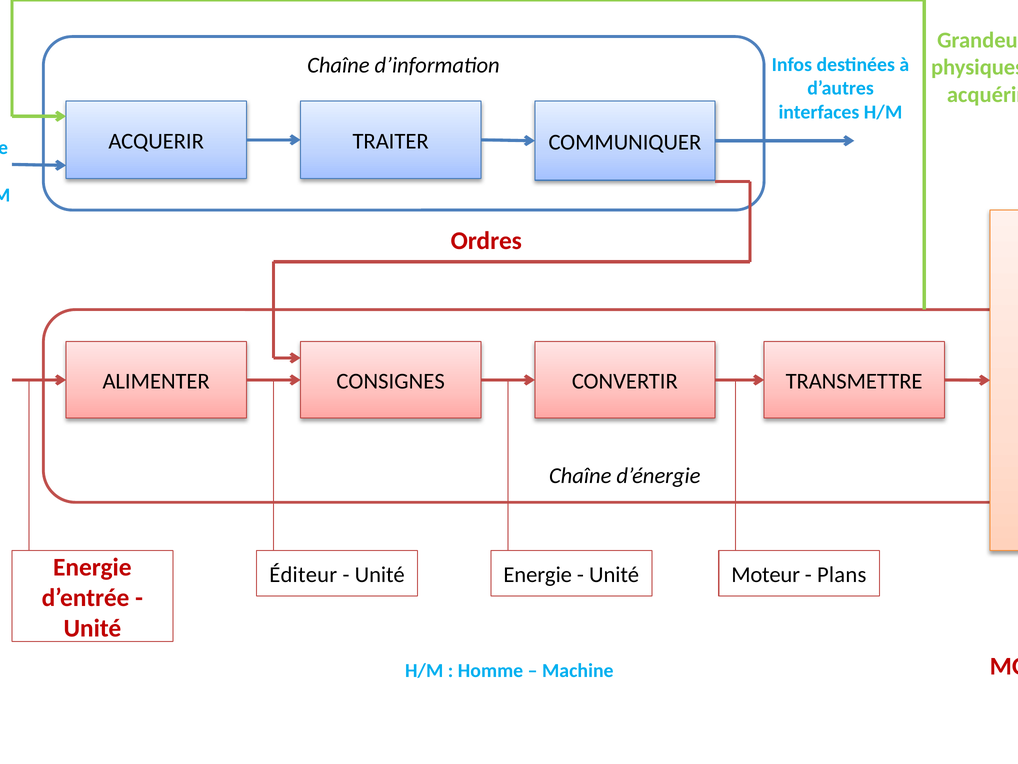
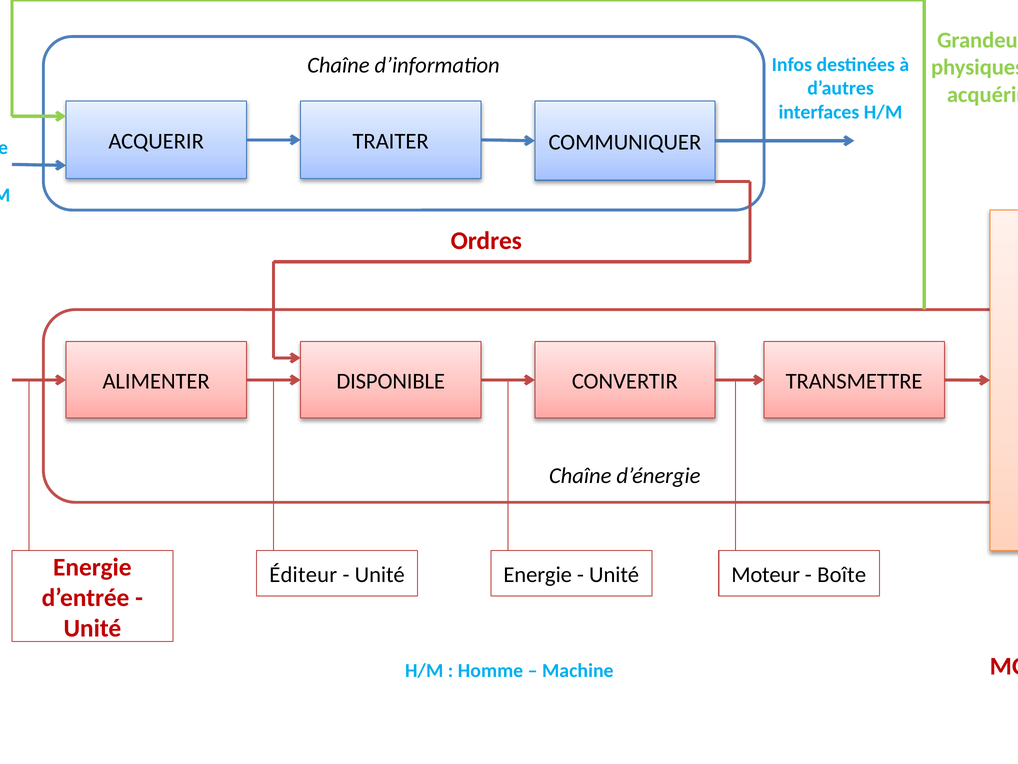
CONSIGNES: CONSIGNES -> DISPONIBLE
Plans: Plans -> Boîte
